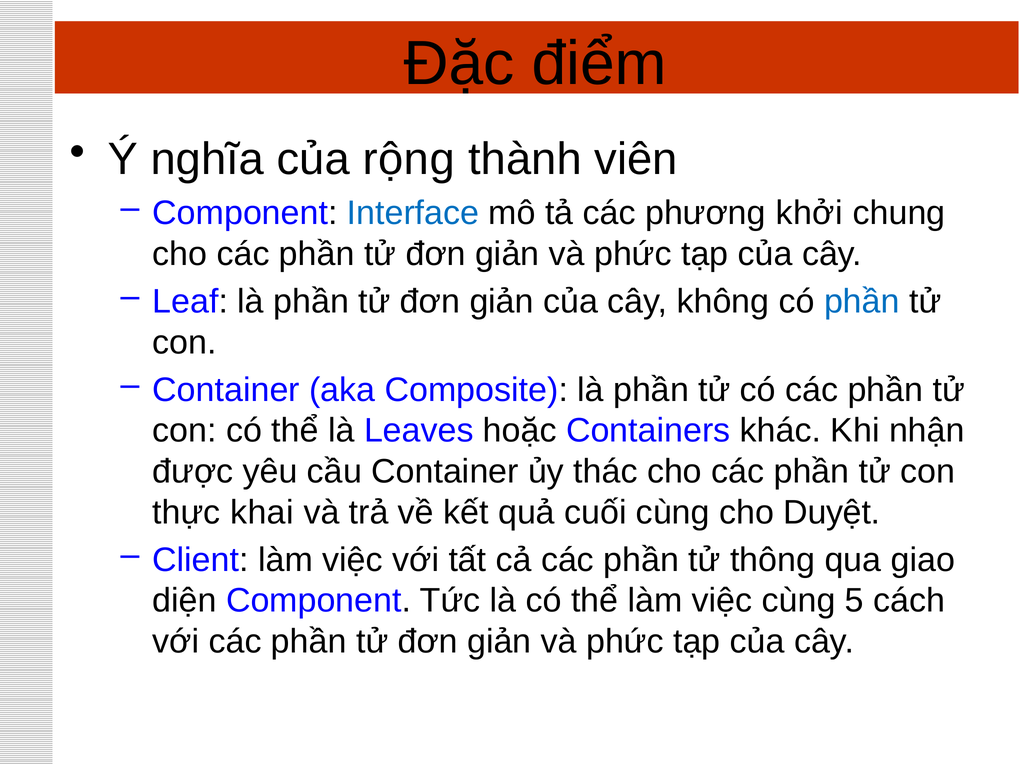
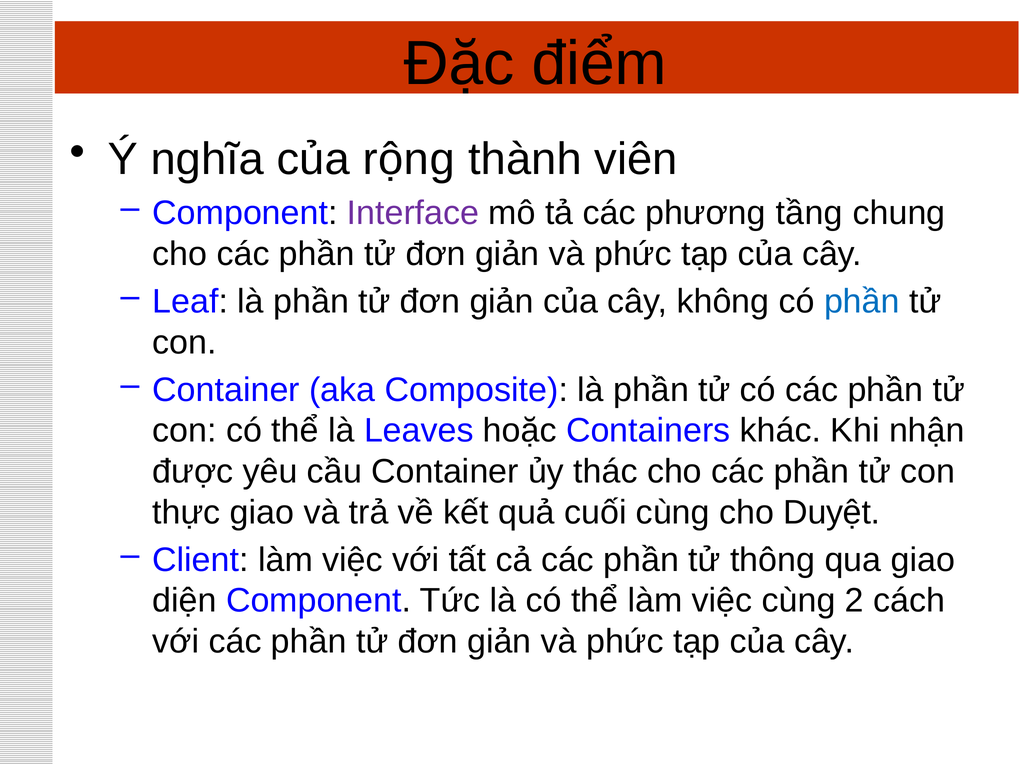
Interface colour: blue -> purple
khởi: khởi -> tầng
thực khai: khai -> giao
5: 5 -> 2
